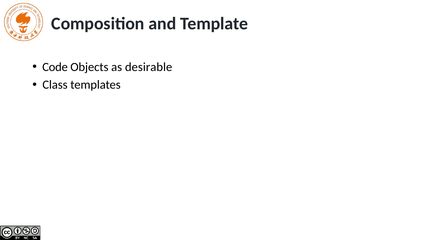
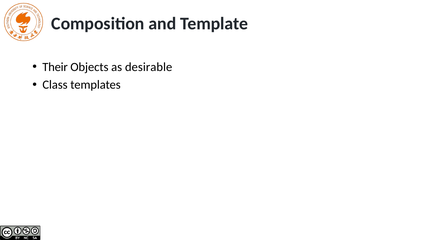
Code: Code -> Their
